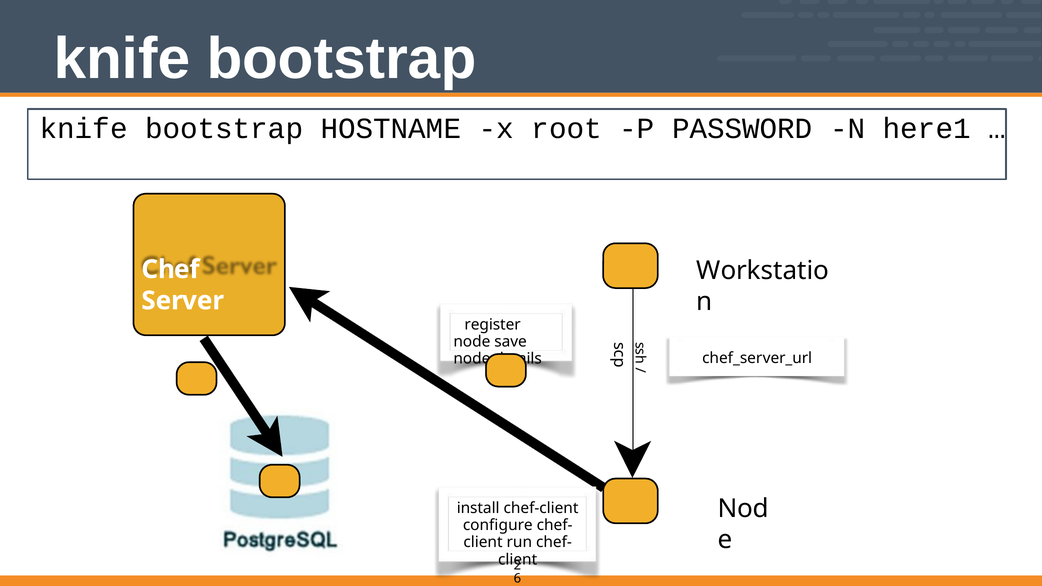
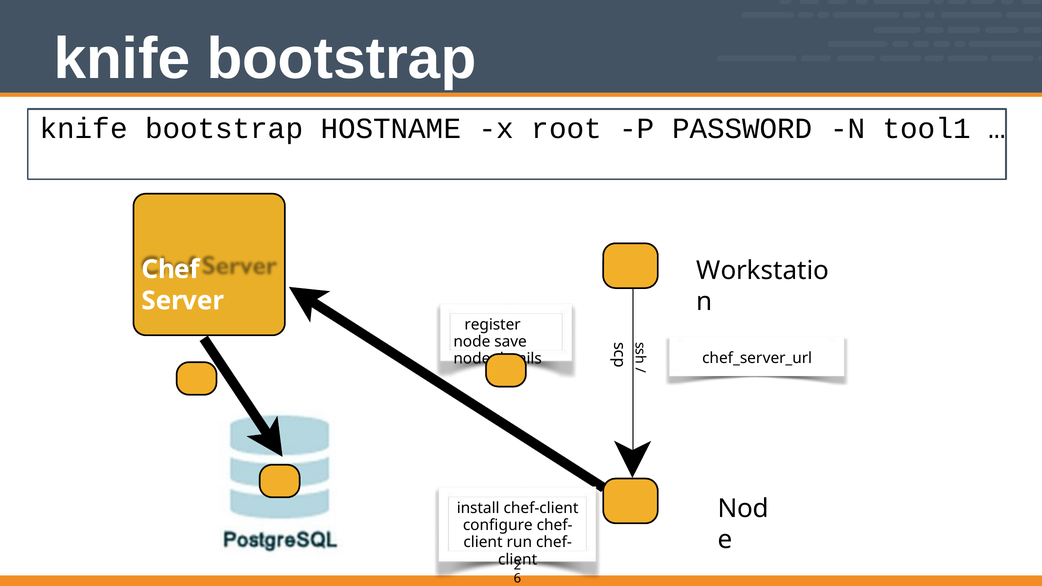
here1: here1 -> tool1
